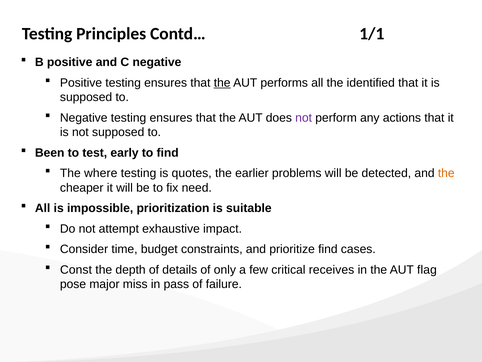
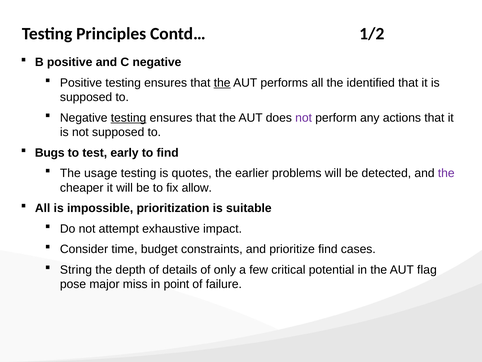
1/1: 1/1 -> 1/2
testing at (129, 118) underline: none -> present
Been: Been -> Bugs
where: where -> usage
the at (446, 173) colour: orange -> purple
need: need -> allow
Const: Const -> String
receives: receives -> potential
pass: pass -> point
